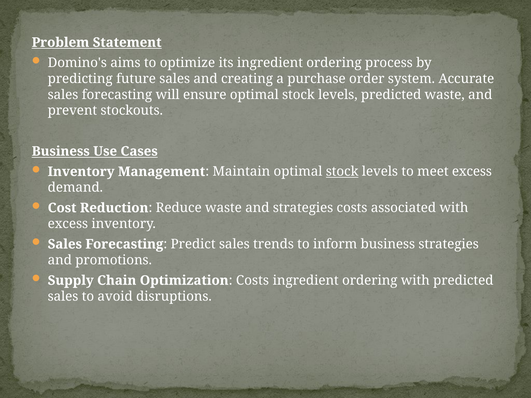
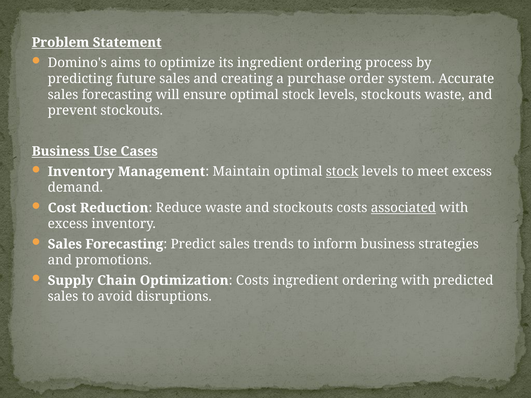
levels predicted: predicted -> stockouts
and strategies: strategies -> stockouts
associated underline: none -> present
